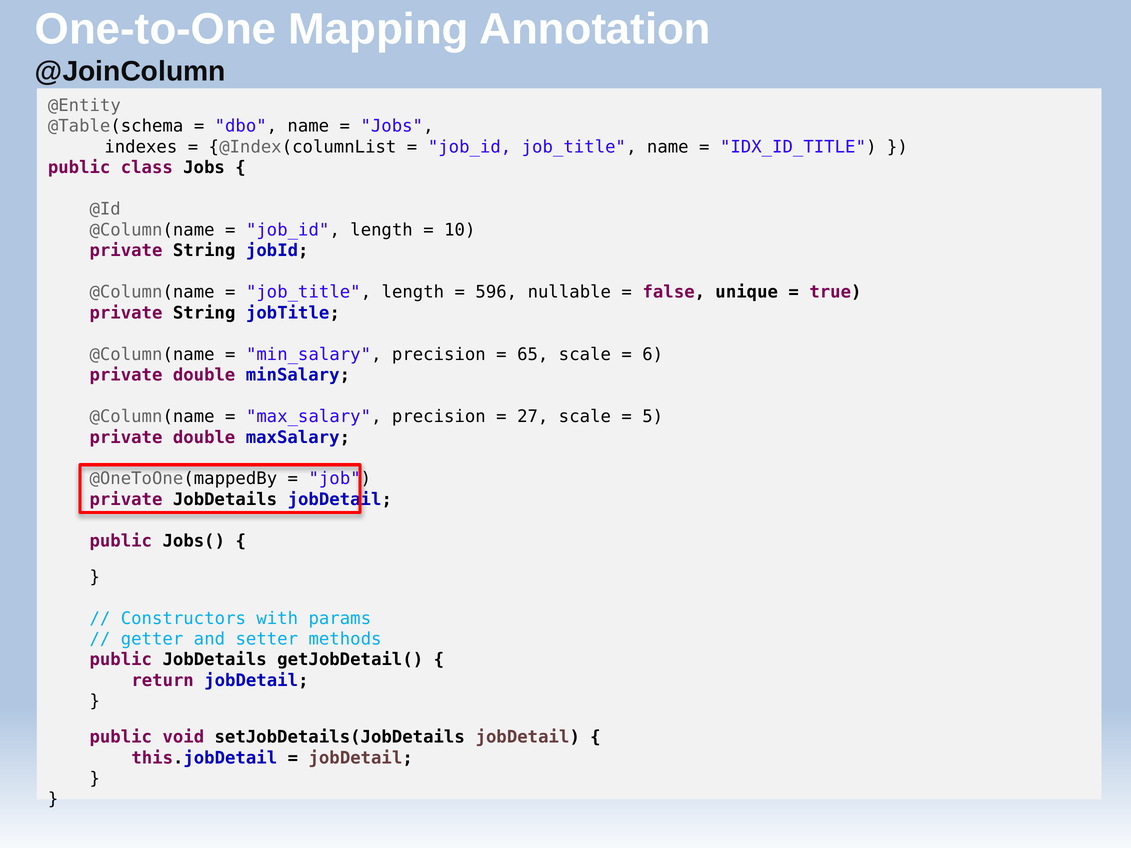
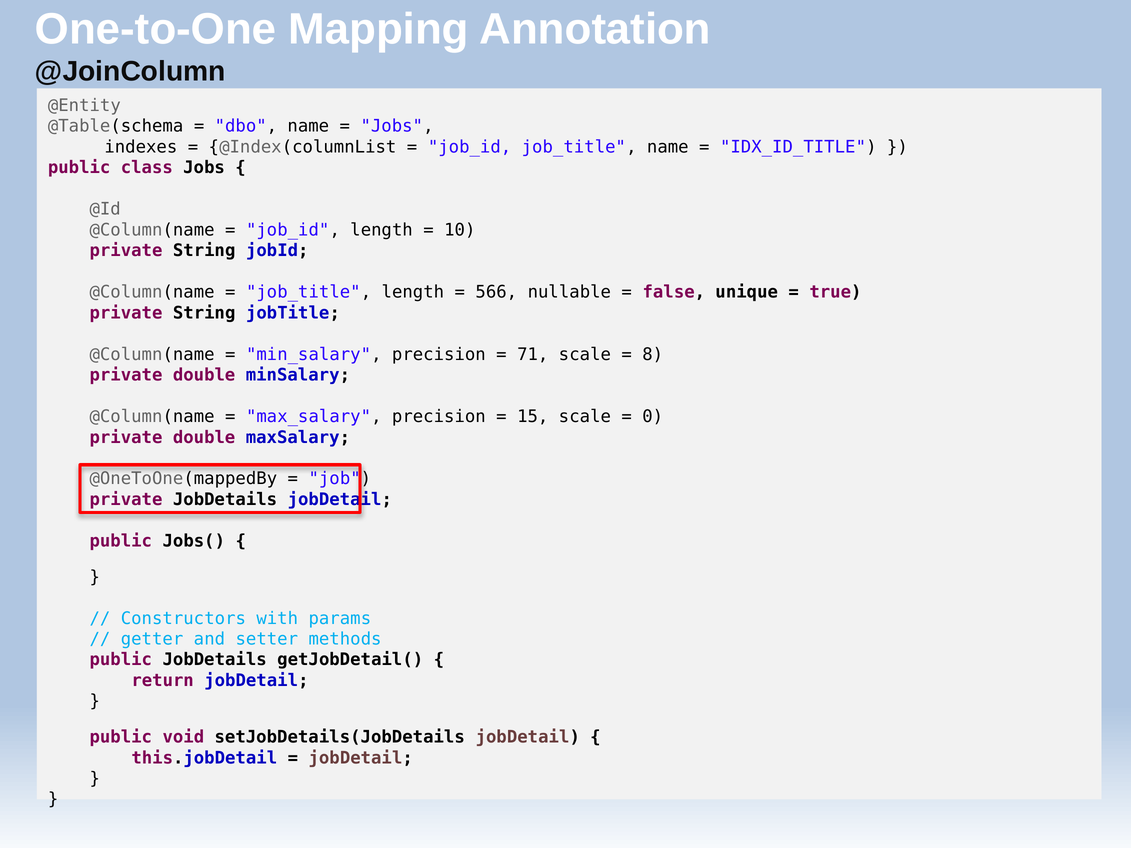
596: 596 -> 566
65: 65 -> 71
6: 6 -> 8
27: 27 -> 15
5: 5 -> 0
